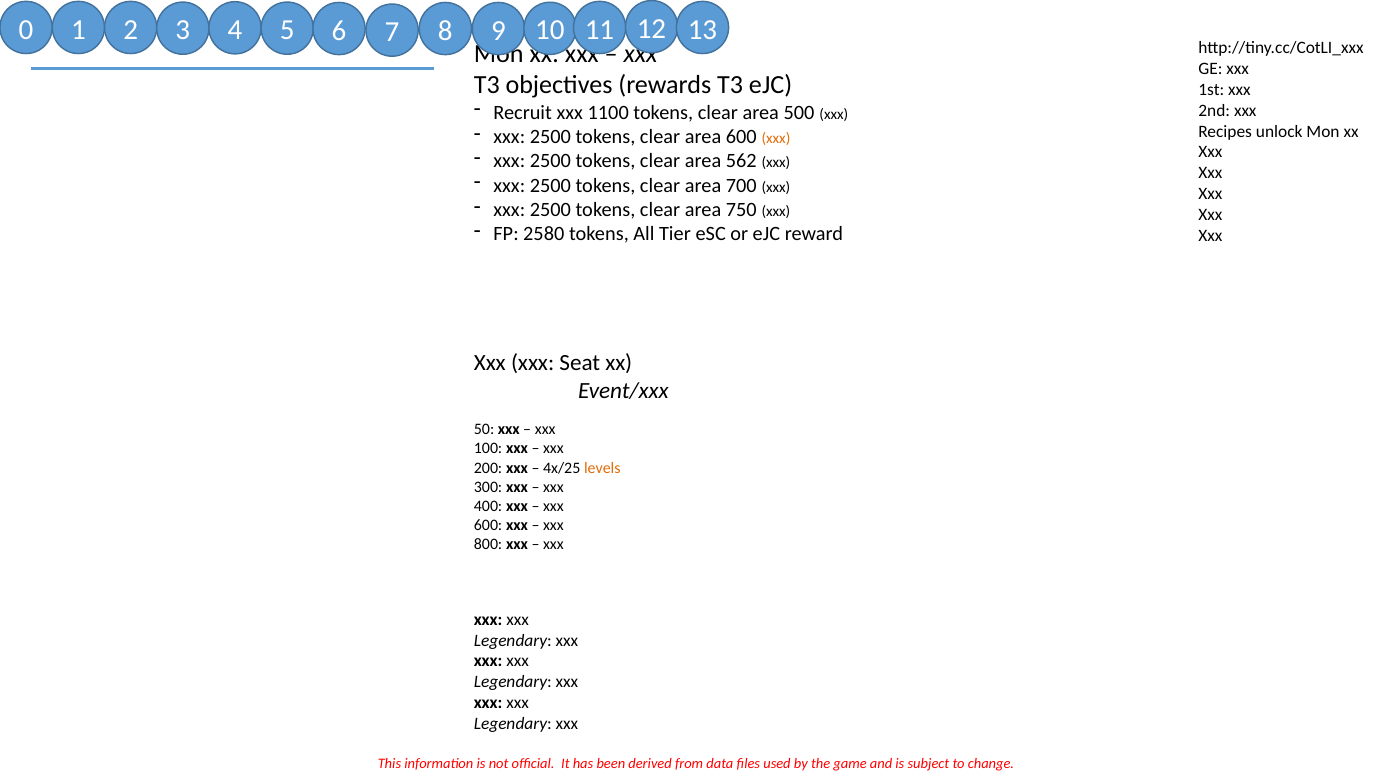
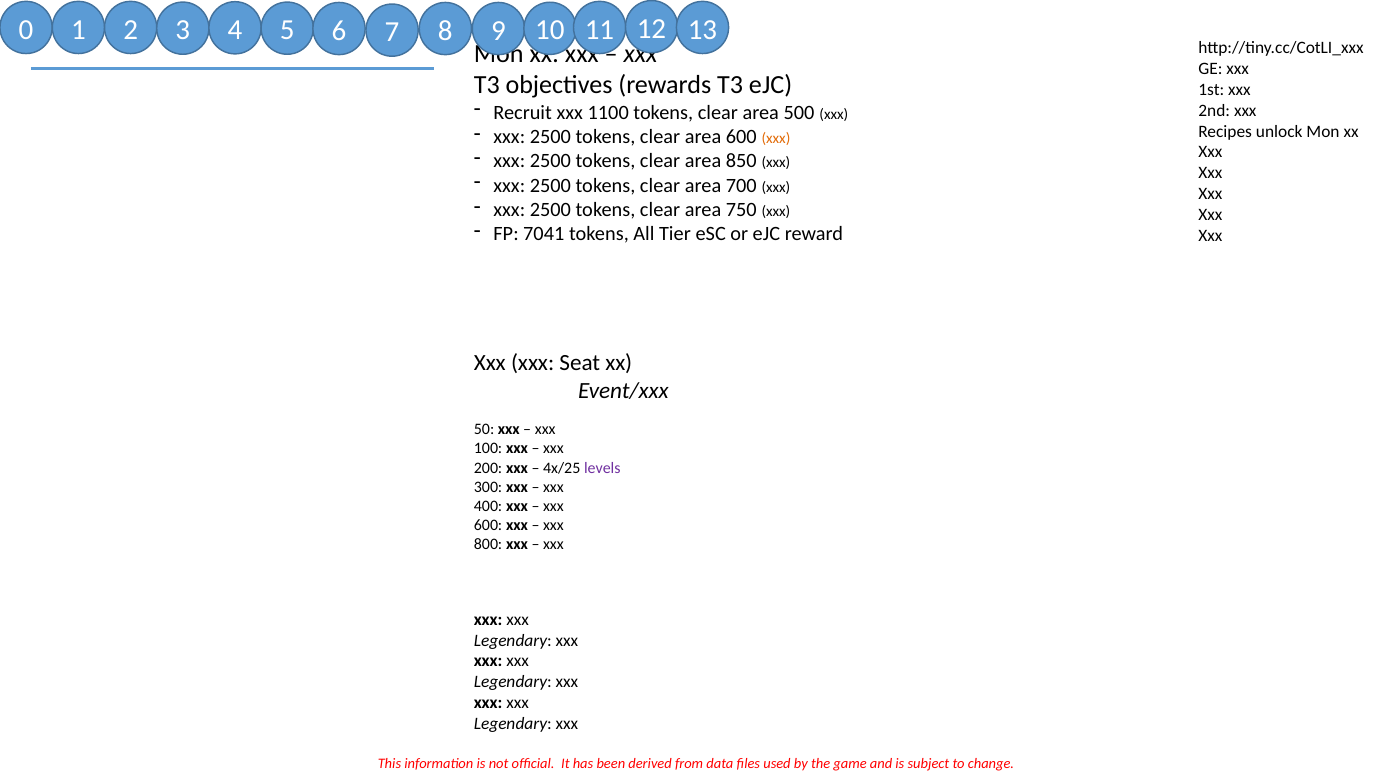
562: 562 -> 850
2580: 2580 -> 7041
levels colour: orange -> purple
